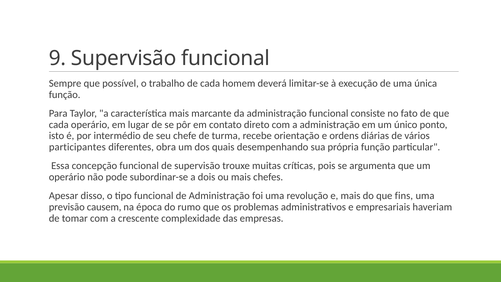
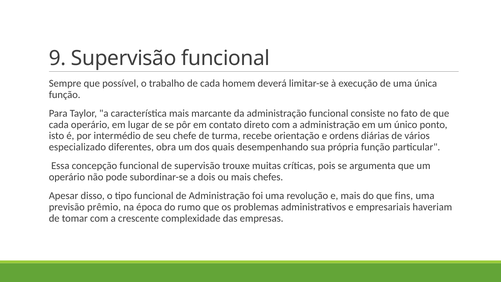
participantes: participantes -> especializado
causem: causem -> prêmio
